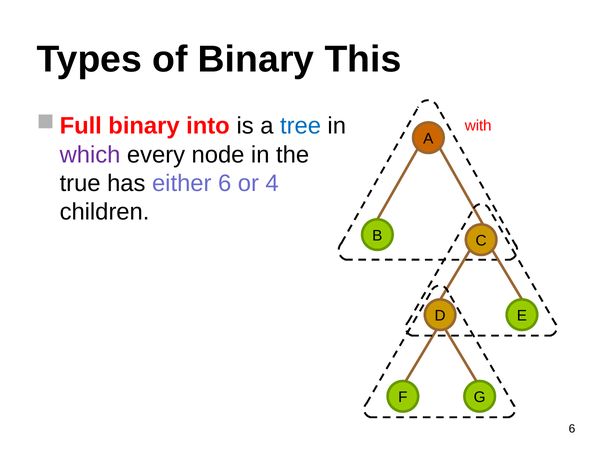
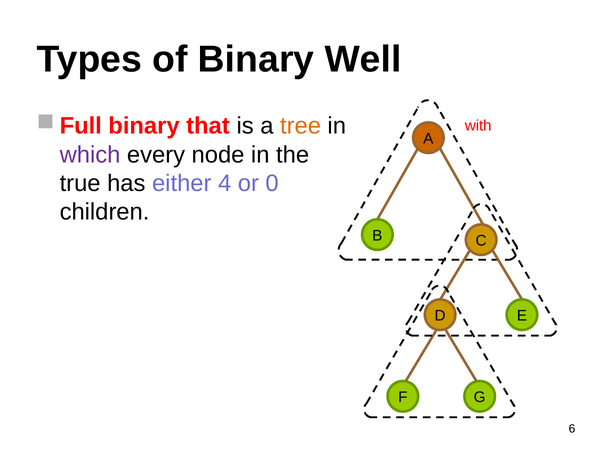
This: This -> Well
into: into -> that
tree colour: blue -> orange
either 6: 6 -> 4
4: 4 -> 0
